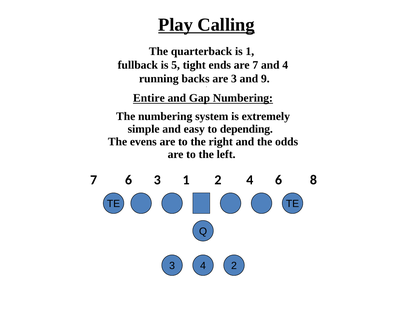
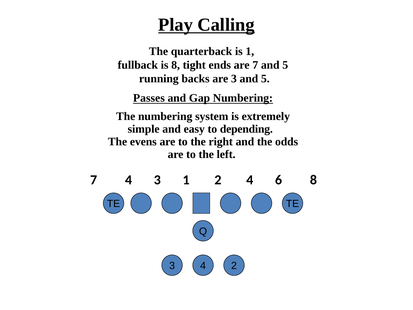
is 5: 5 -> 8
7 and 4: 4 -> 5
3 and 9: 9 -> 5
Entire: Entire -> Passes
7 6: 6 -> 4
